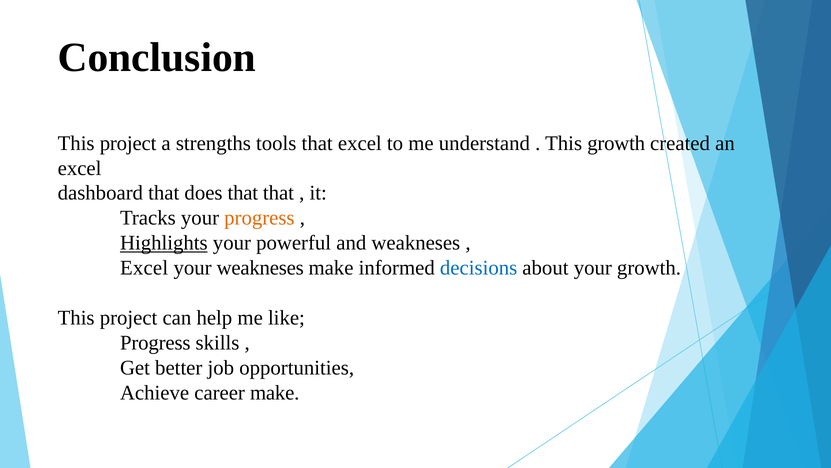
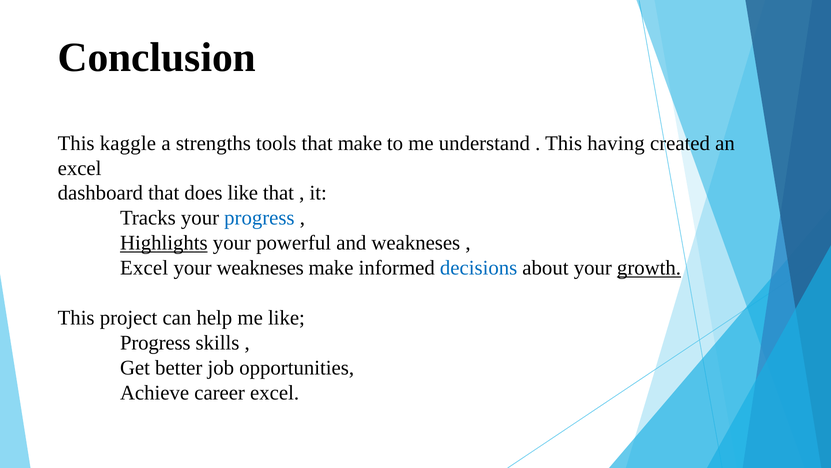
project at (128, 143): project -> kaggle
that excel: excel -> make
This growth: growth -> having
does that: that -> like
progress at (259, 218) colour: orange -> blue
growth at (649, 268) underline: none -> present
career make: make -> excel
